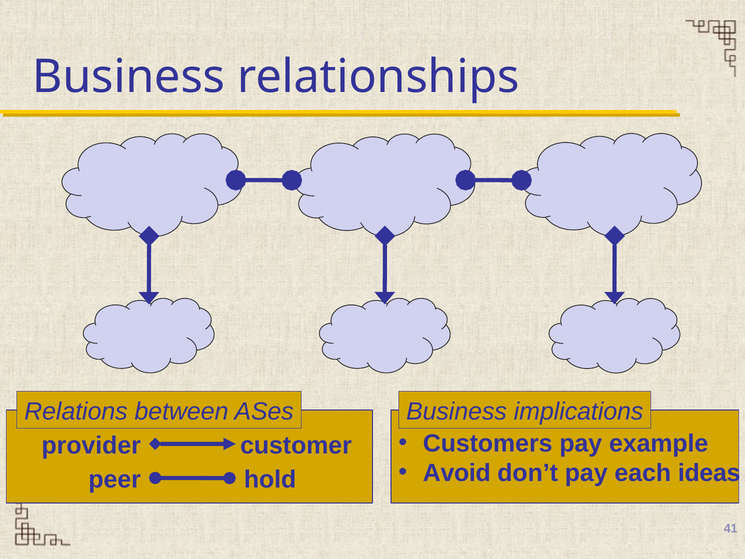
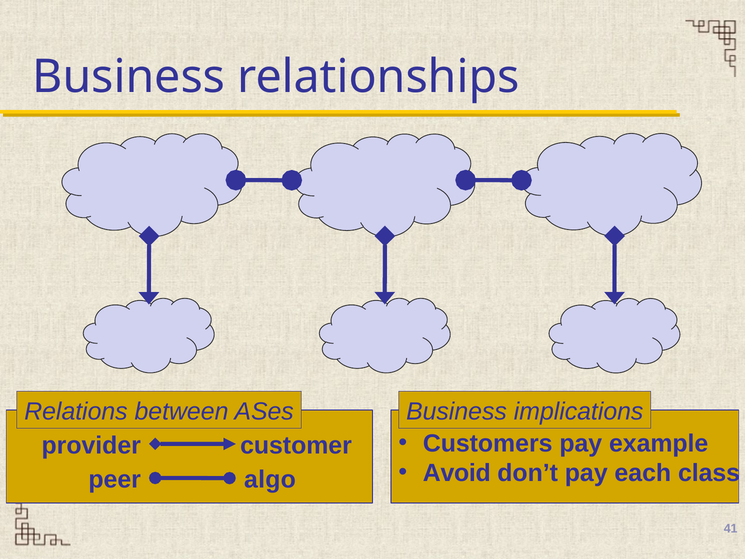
ideas: ideas -> class
hold: hold -> algo
